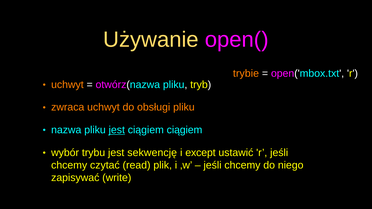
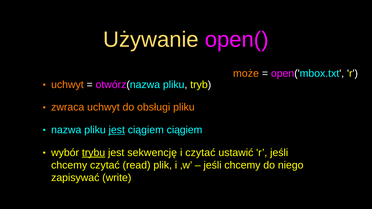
trybie: trybie -> może
trybu underline: none -> present
i except: except -> czytać
